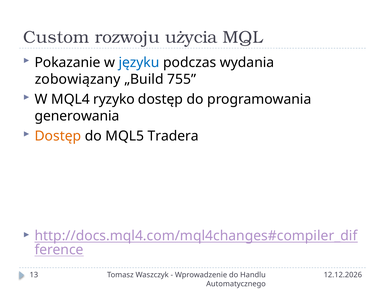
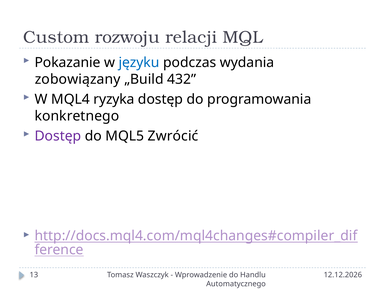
użycia: użycia -> relacji
755: 755 -> 432
ryzyko: ryzyko -> ryzyka
generowania: generowania -> konkretnego
Dostęp at (58, 136) colour: orange -> purple
Tradera: Tradera -> Zwrócić
